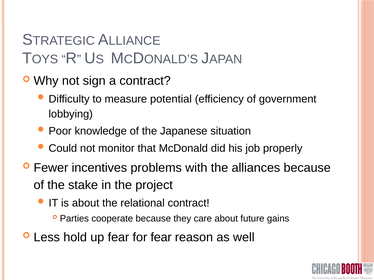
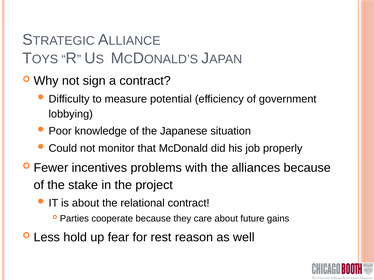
for fear: fear -> rest
